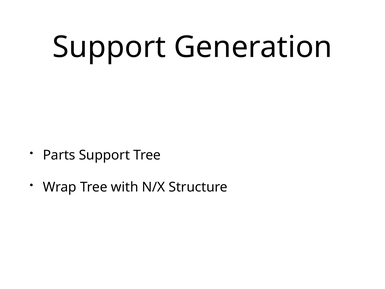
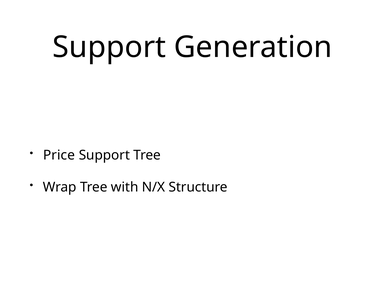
Parts: Parts -> Price
